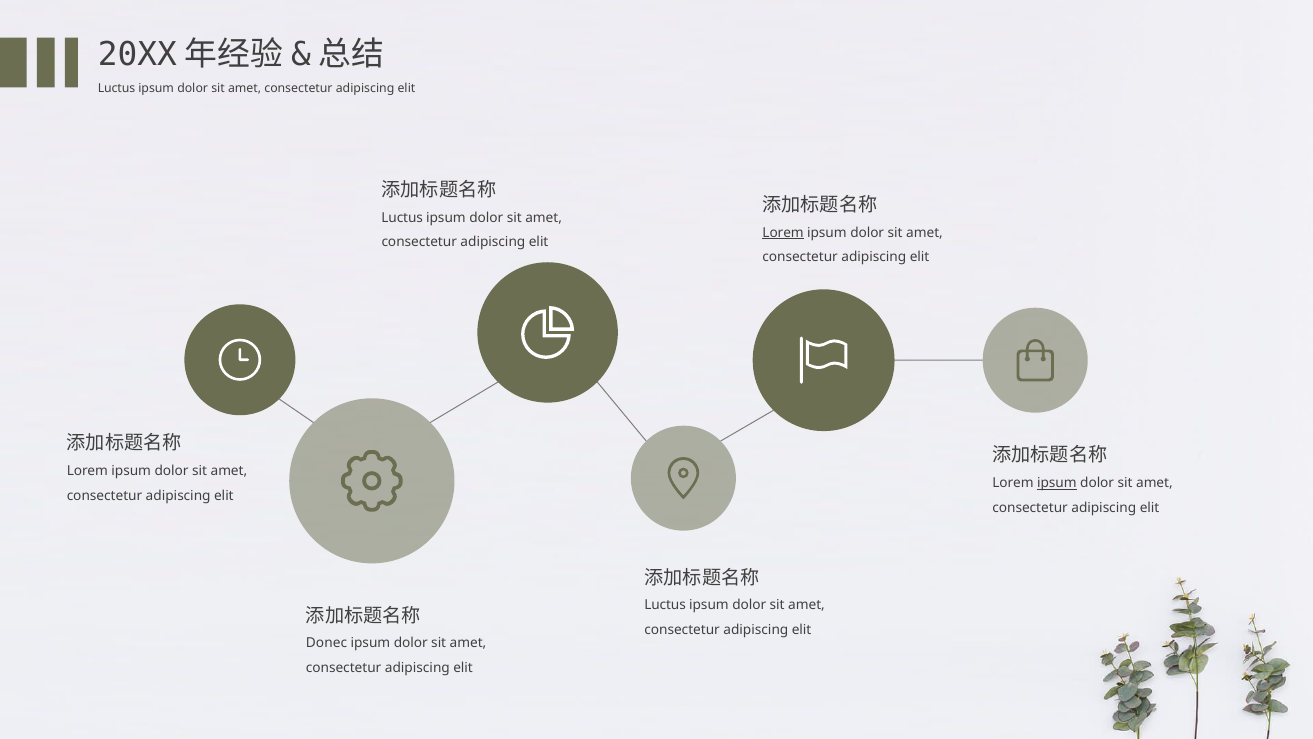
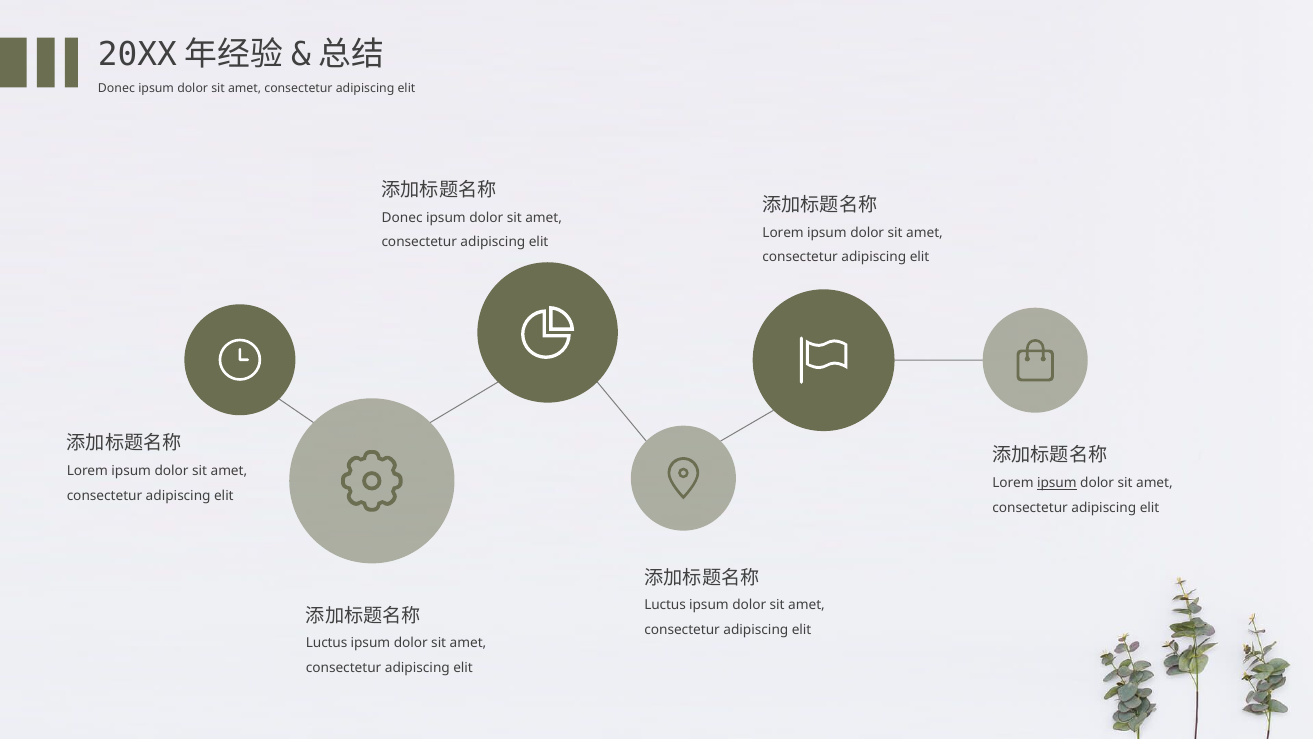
Luctus at (117, 89): Luctus -> Donec
Luctus at (402, 218): Luctus -> Donec
Lorem at (783, 232) underline: present -> none
Donec at (327, 643): Donec -> Luctus
